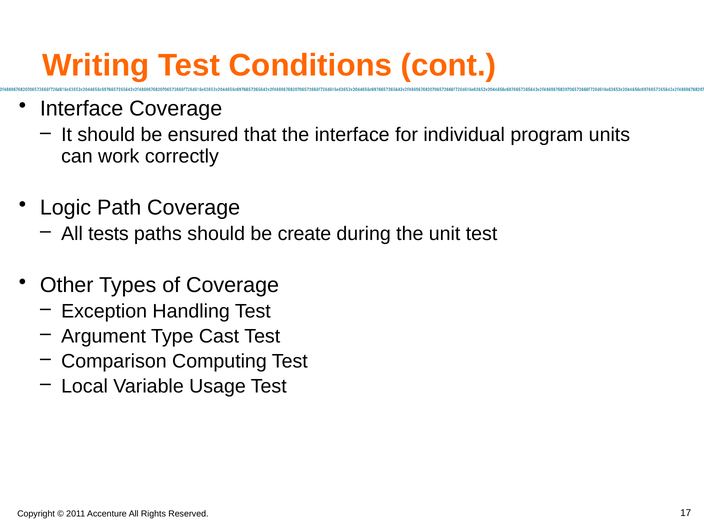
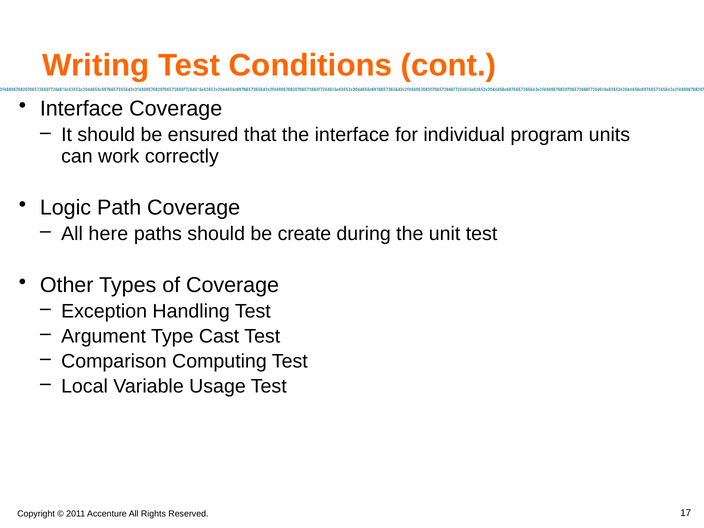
tests: tests -> here
